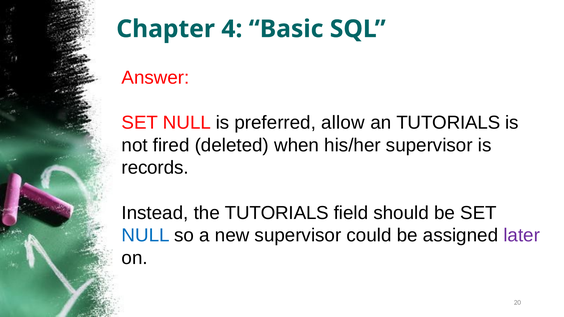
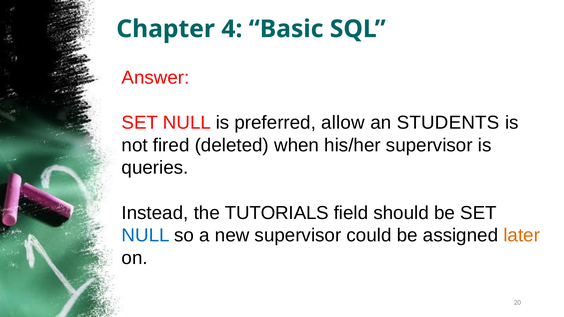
an TUTORIALS: TUTORIALS -> STUDENTS
records: records -> queries
later colour: purple -> orange
